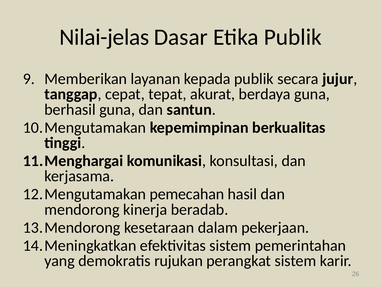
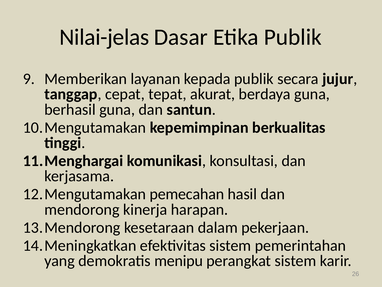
beradab: beradab -> harapan
rujukan: rujukan -> menipu
